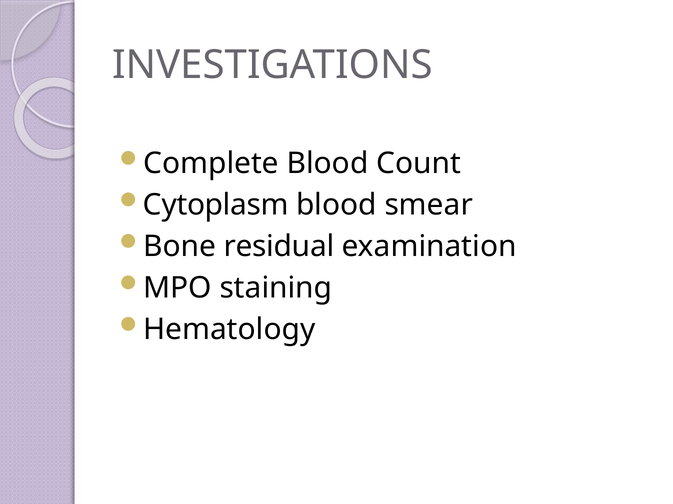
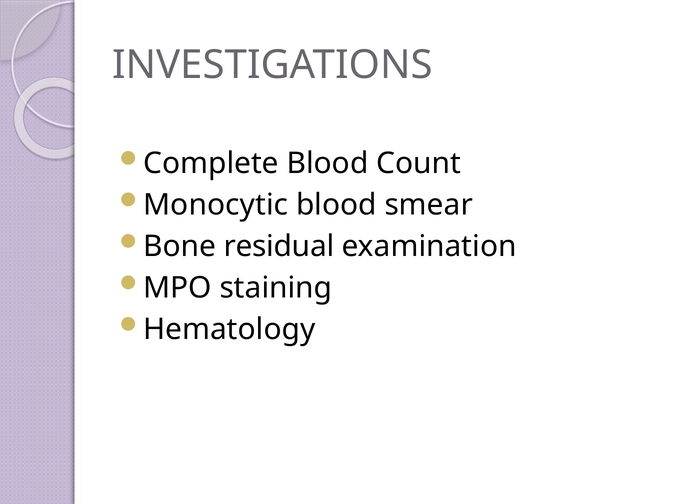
Cytoplasm: Cytoplasm -> Monocytic
